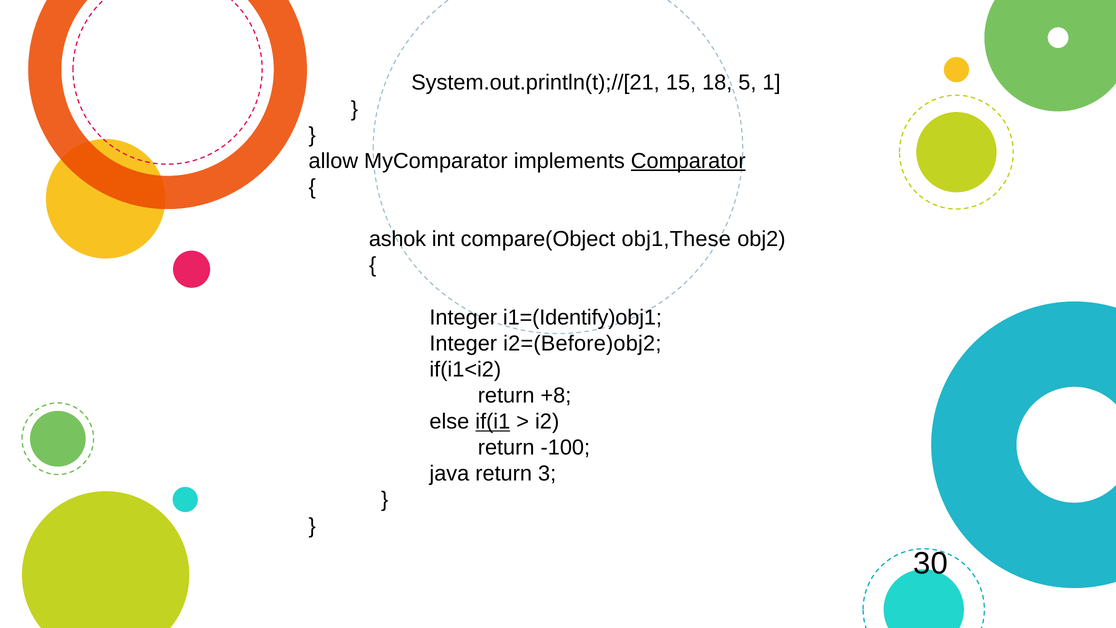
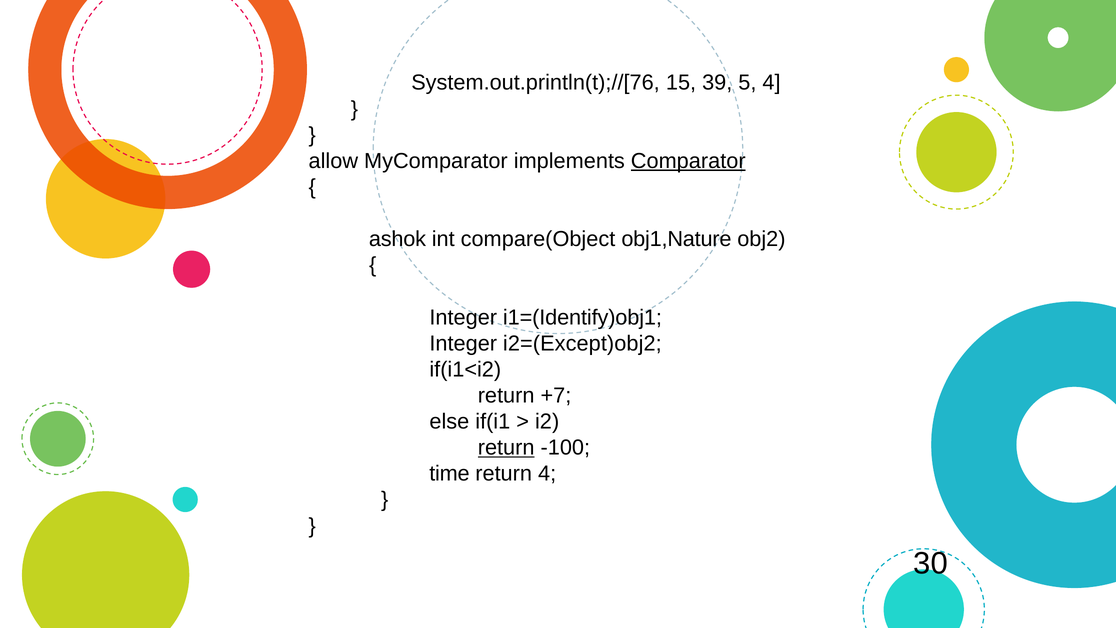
System.out.println(t);//[21: System.out.println(t);//[21 -> System.out.println(t);//[76
18: 18 -> 39
5 1: 1 -> 4
obj1,These: obj1,These -> obj1,Nature
i2=(Before)obj2: i2=(Before)obj2 -> i2=(Except)obj2
+8: +8 -> +7
if(i1 underline: present -> none
return at (506, 448) underline: none -> present
java: java -> time
return 3: 3 -> 4
